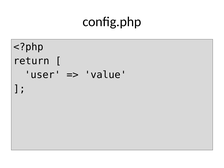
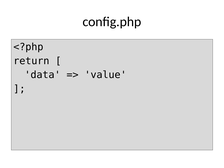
user: user -> data
